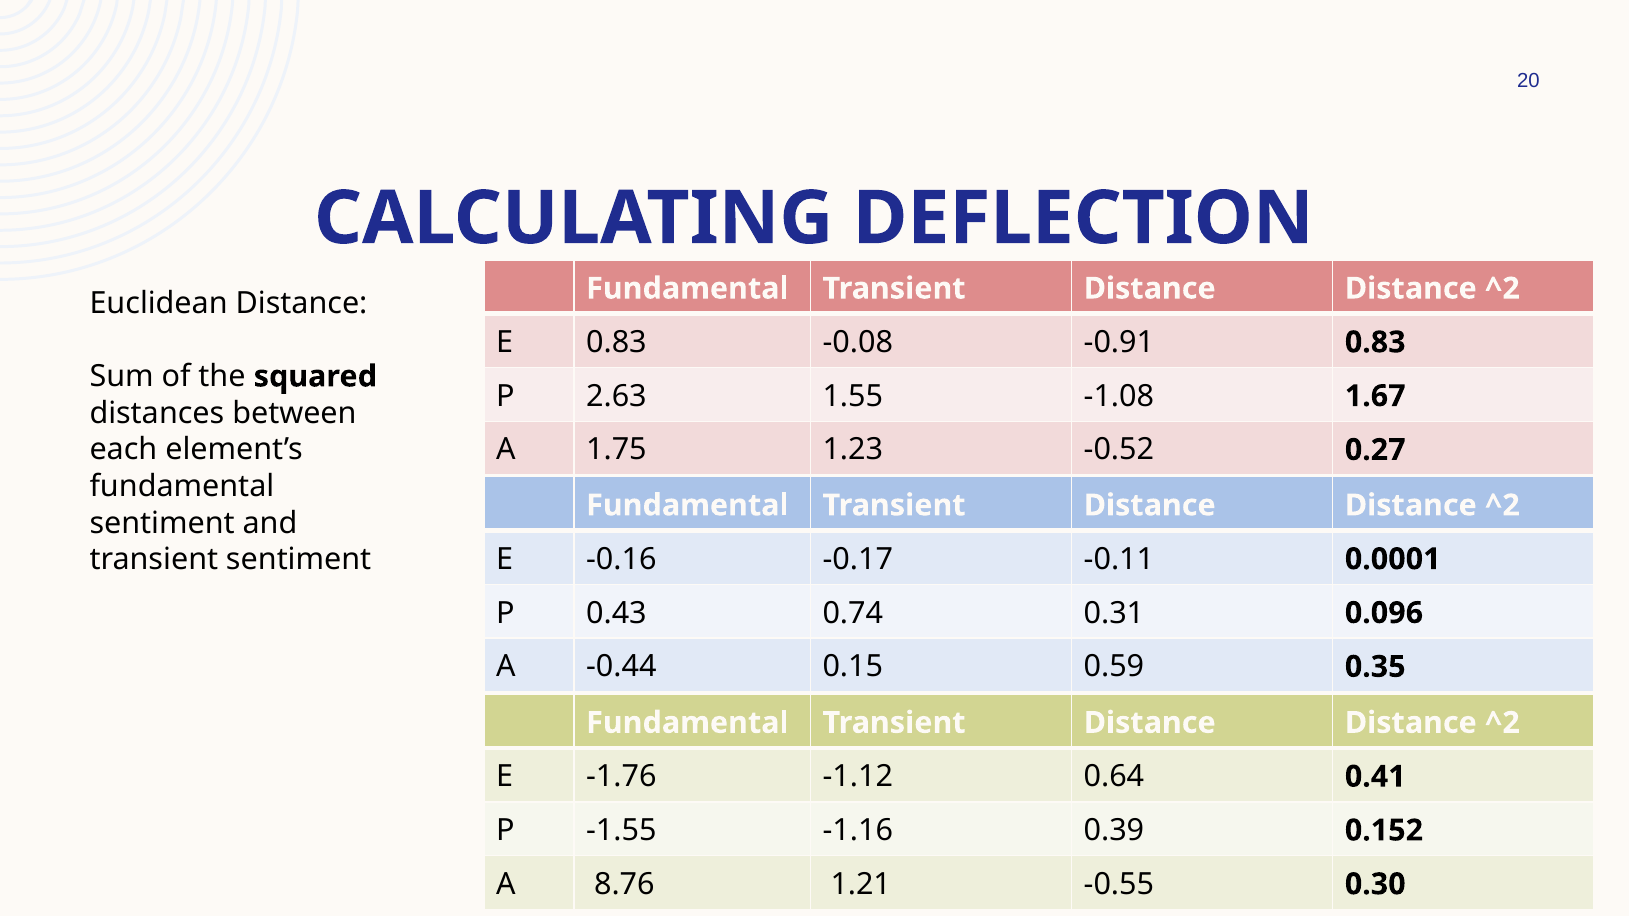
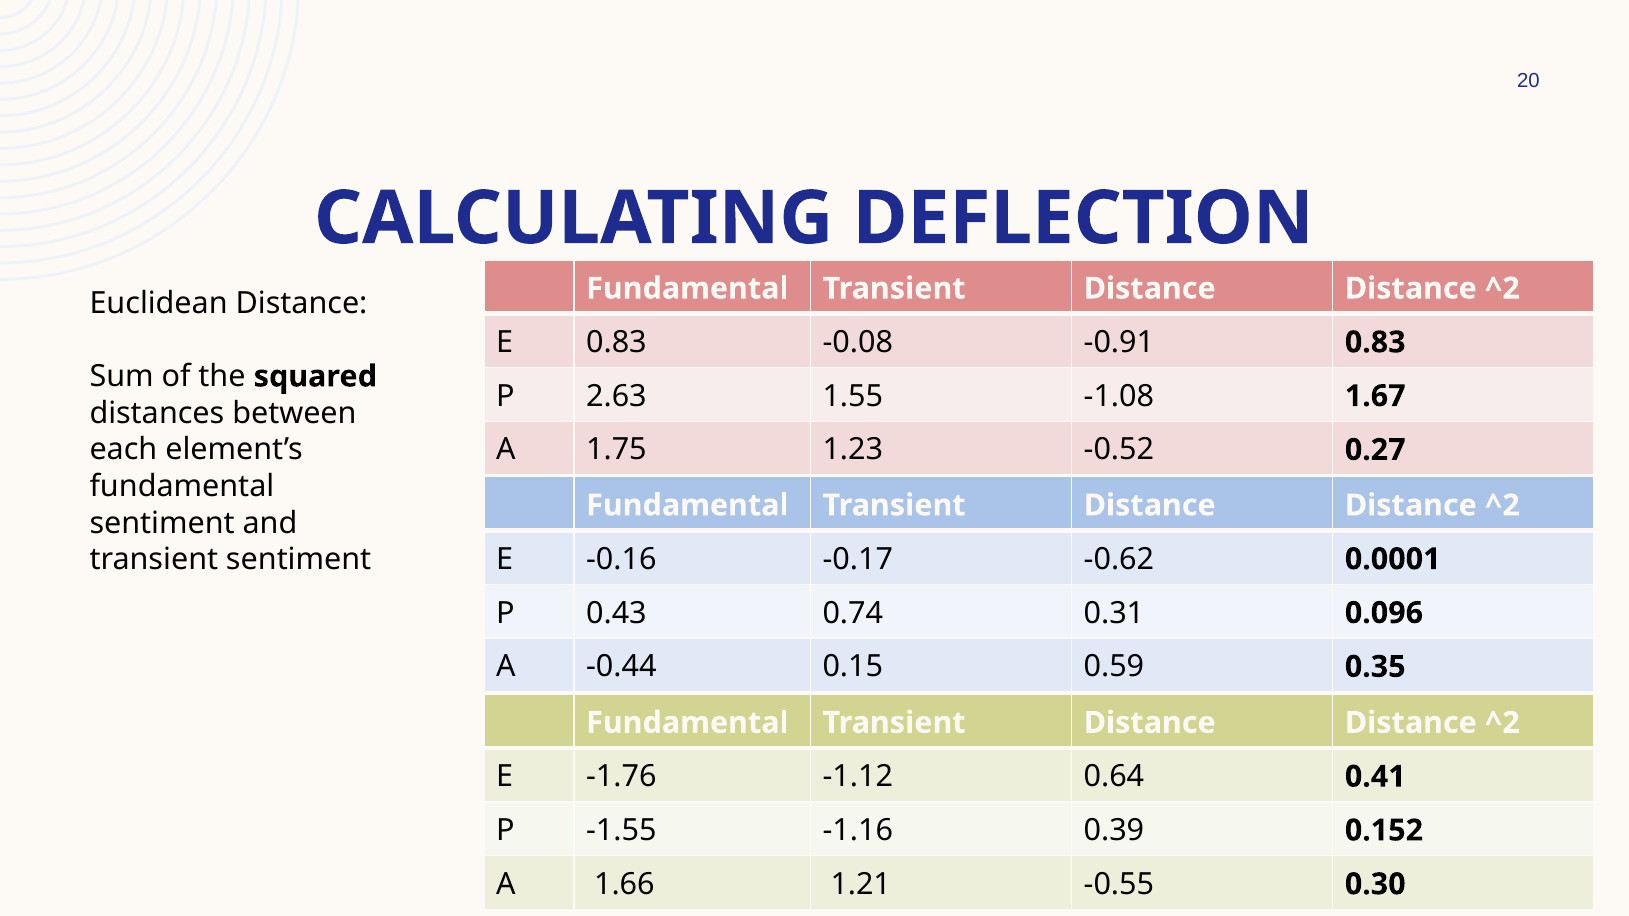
-0.11: -0.11 -> -0.62
8.76: 8.76 -> 1.66
